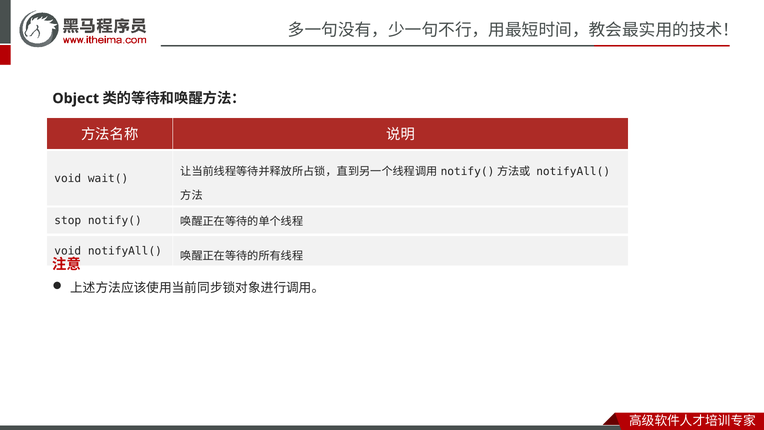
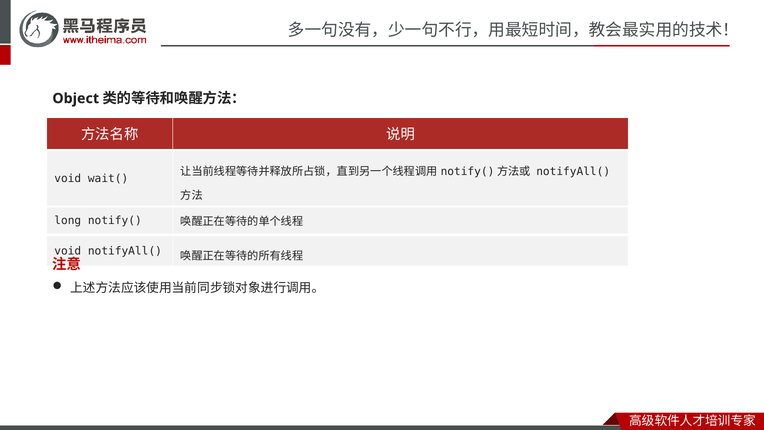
stop: stop -> long
